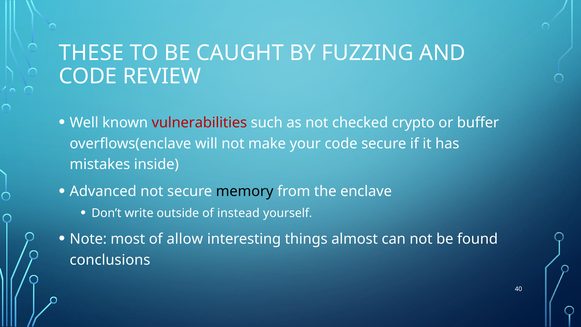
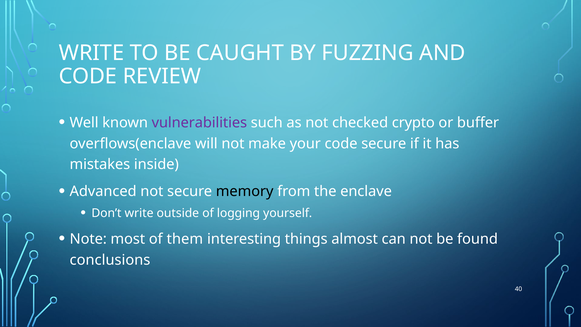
THESE at (91, 53): THESE -> WRITE
vulnerabilities colour: red -> purple
instead: instead -> logging
allow: allow -> them
